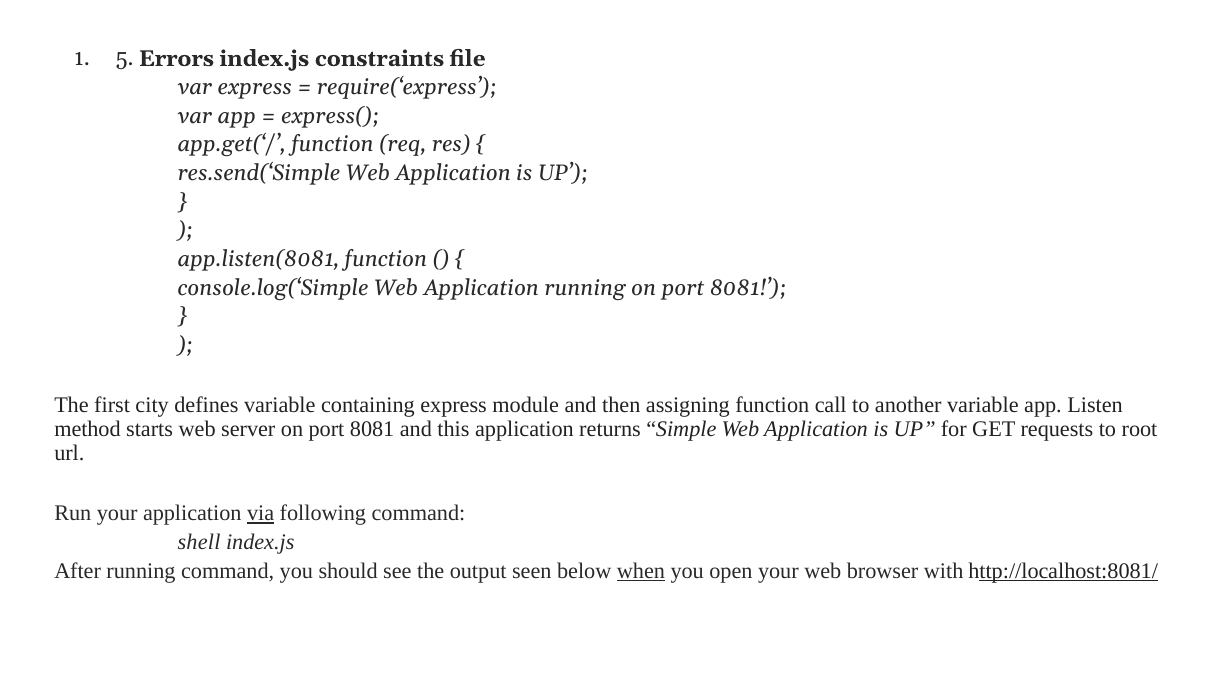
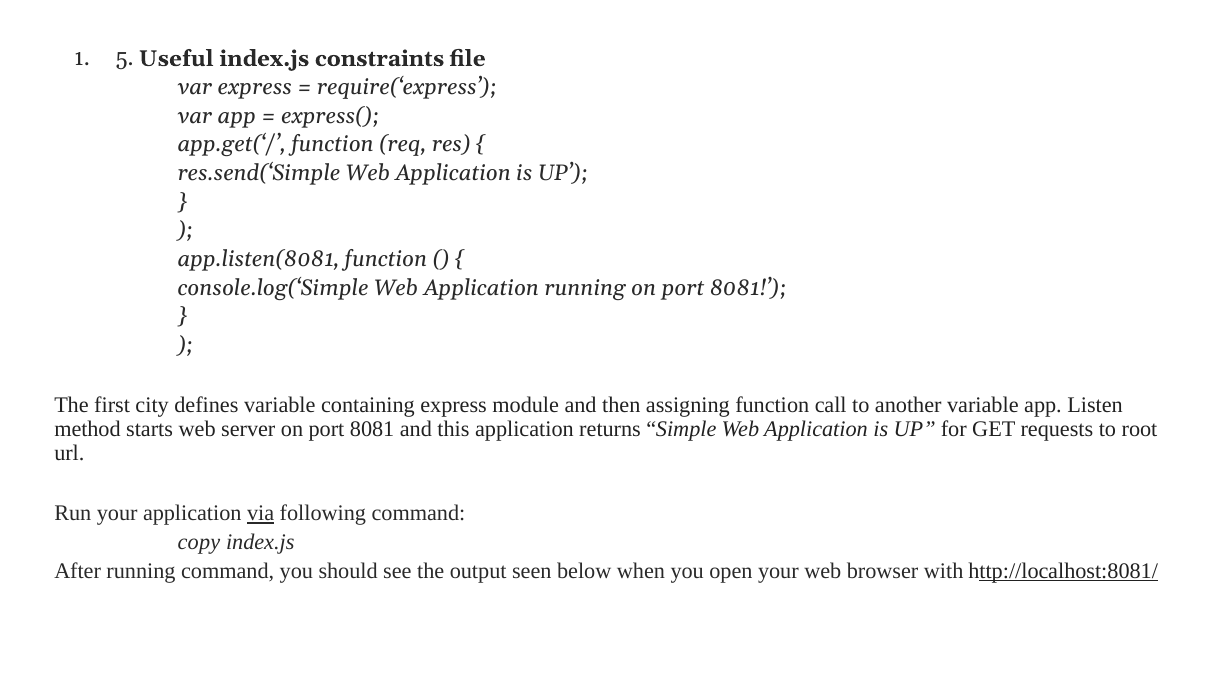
Errors: Errors -> Useful
shell: shell -> copy
when underline: present -> none
